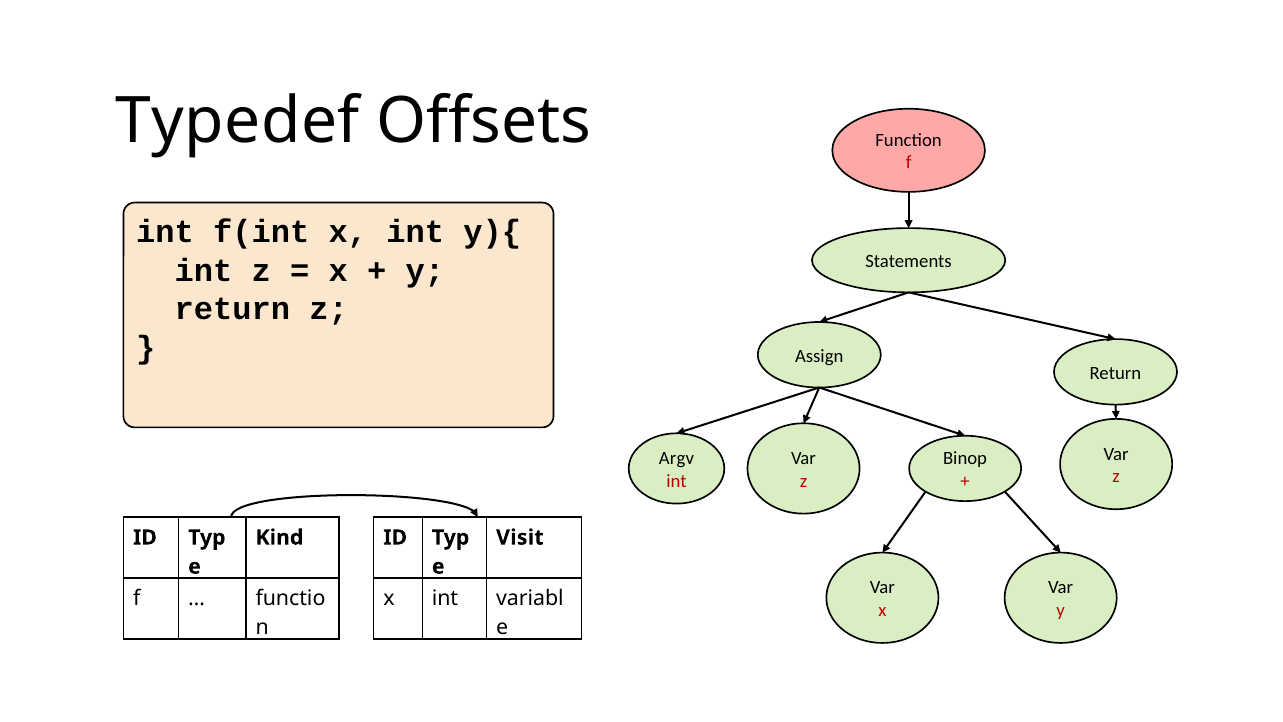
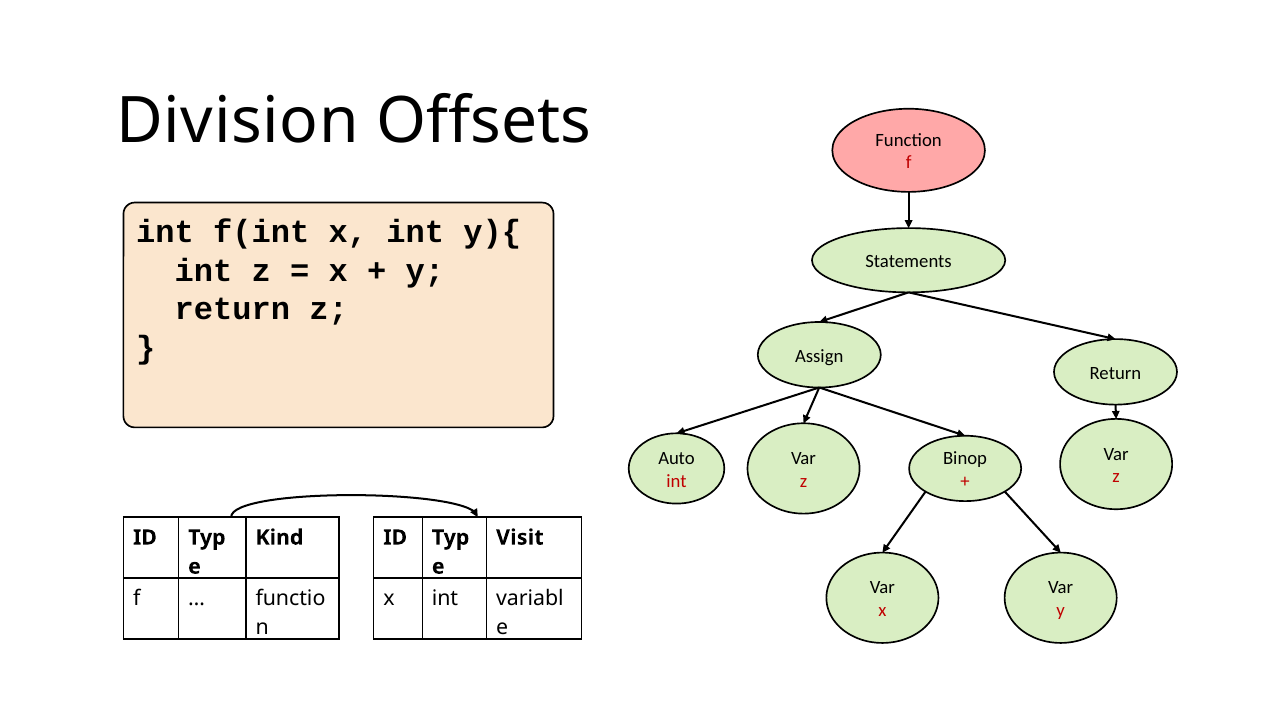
Typedef: Typedef -> Division
Argv: Argv -> Auto
